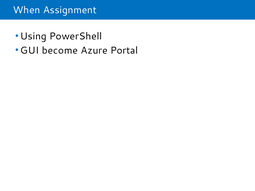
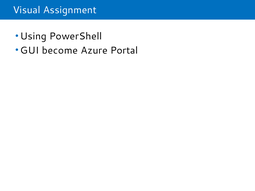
When: When -> Visual
